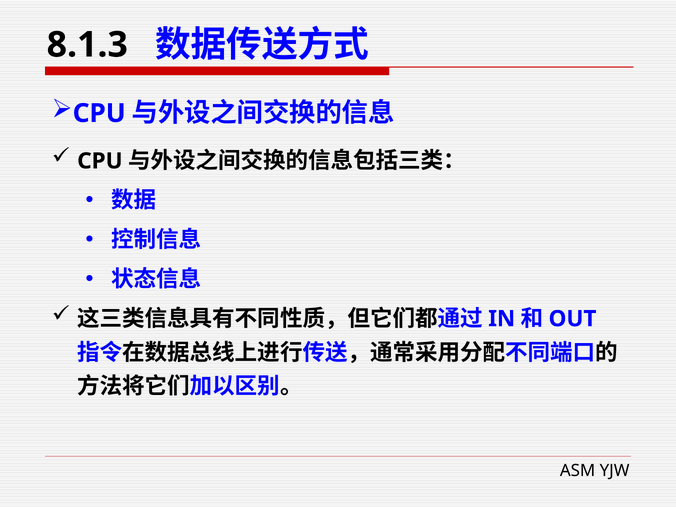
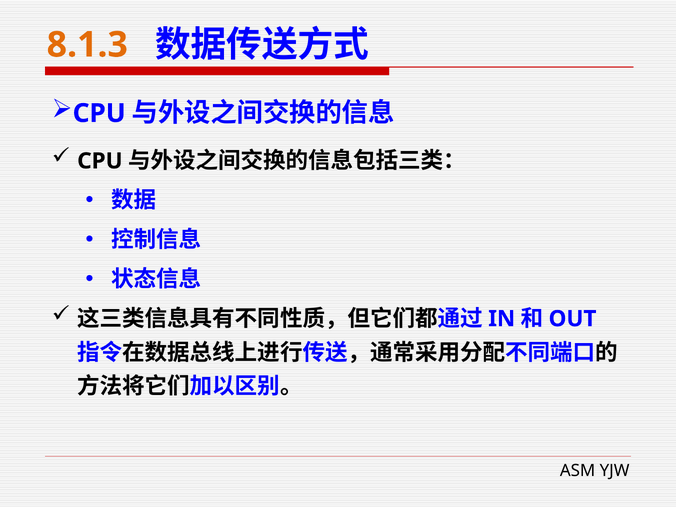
8.1.3 colour: black -> orange
